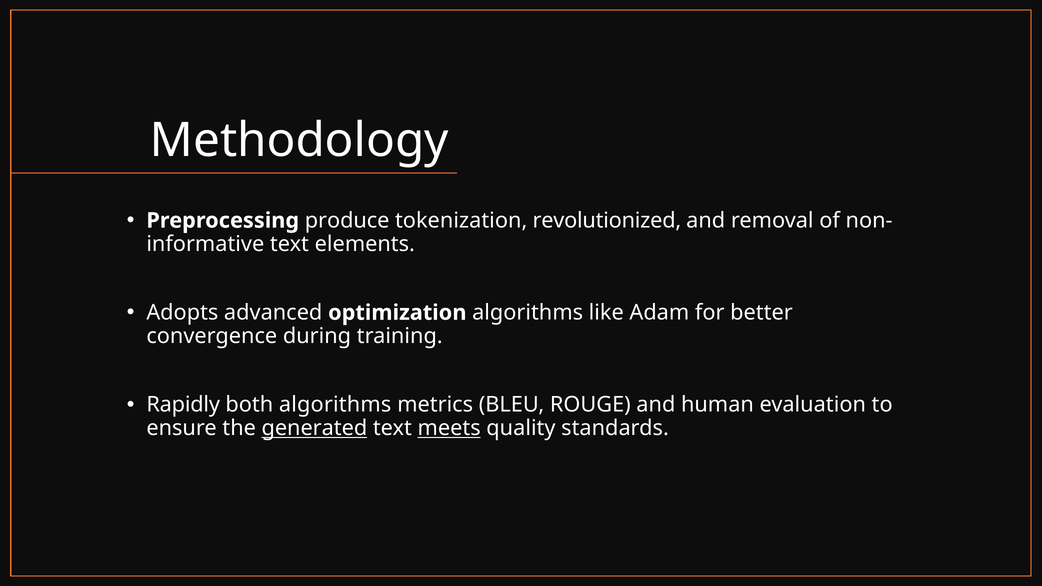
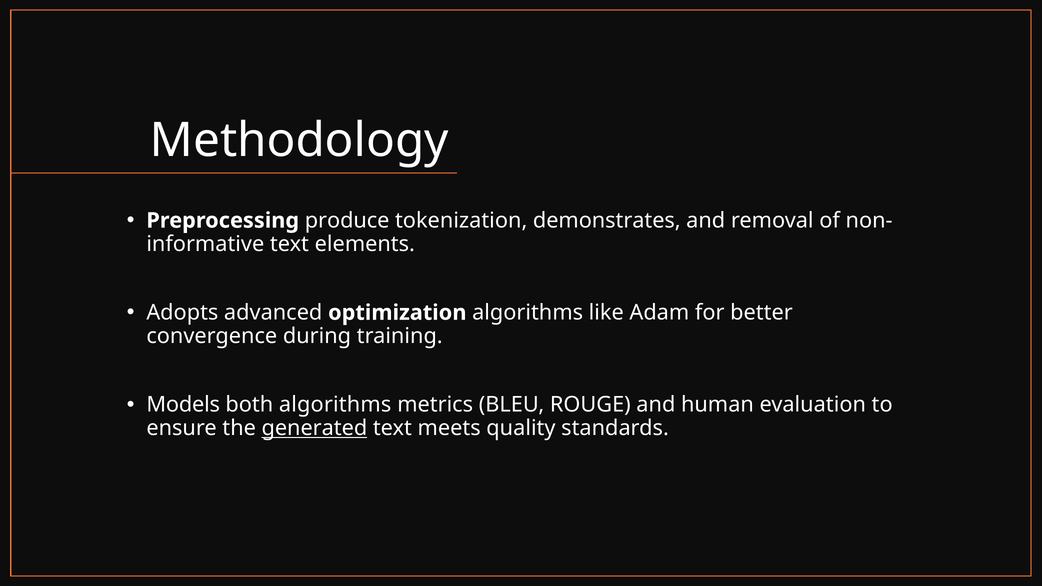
revolutionized: revolutionized -> demonstrates
Rapidly: Rapidly -> Models
meets underline: present -> none
